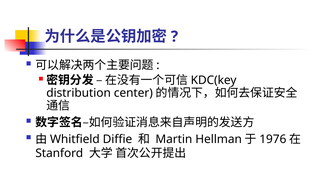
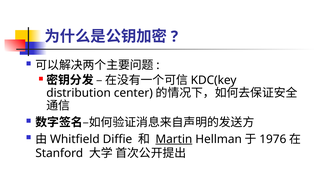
Martin underline: none -> present
